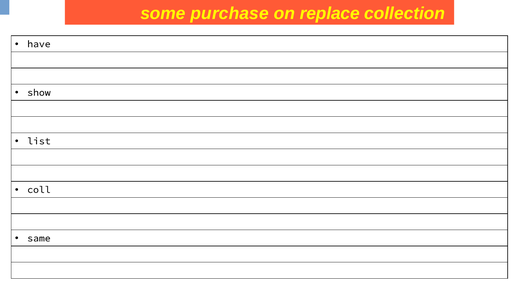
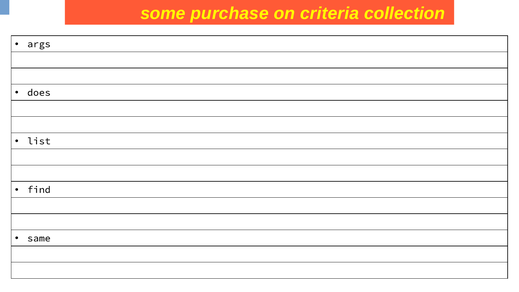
replace: replace -> criteria
have: have -> args
show: show -> does
coll: coll -> find
